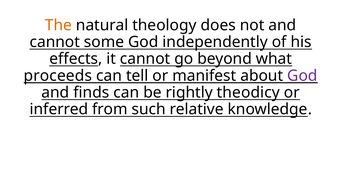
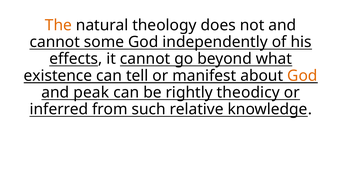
proceeds: proceeds -> existence
God at (302, 76) colour: purple -> orange
finds: finds -> peak
